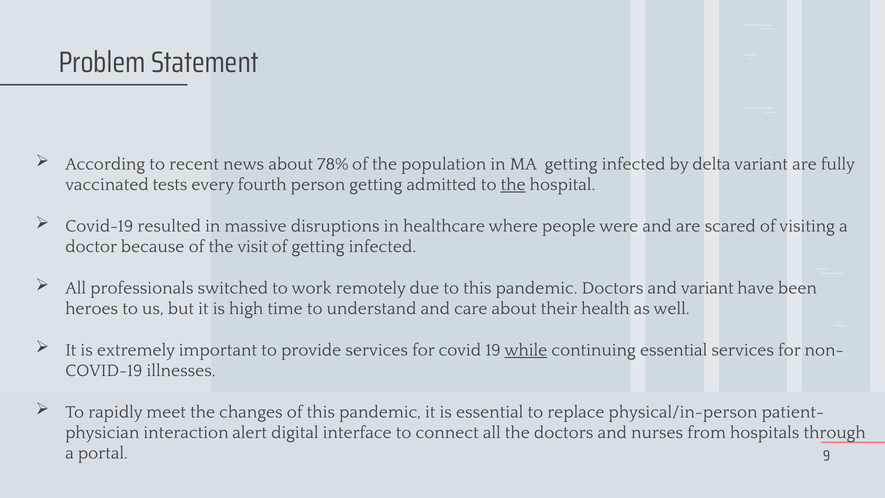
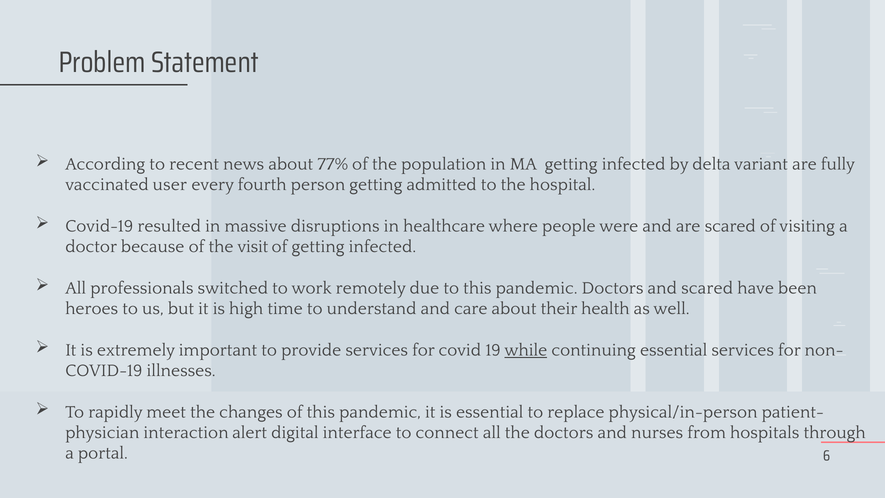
78%: 78% -> 77%
tests: tests -> user
the at (513, 185) underline: present -> none
and variant: variant -> scared
9: 9 -> 6
